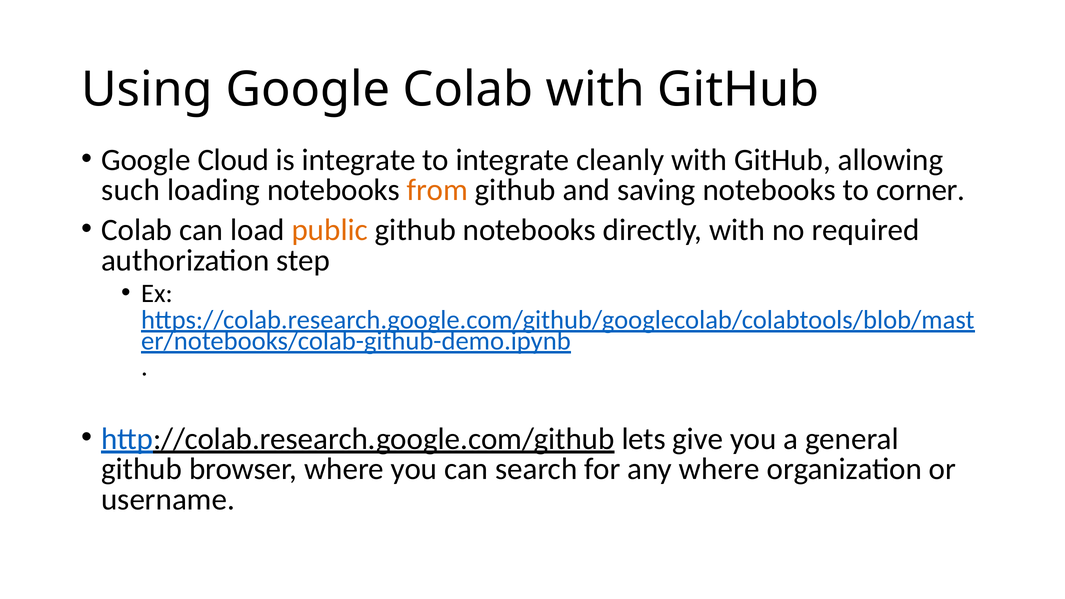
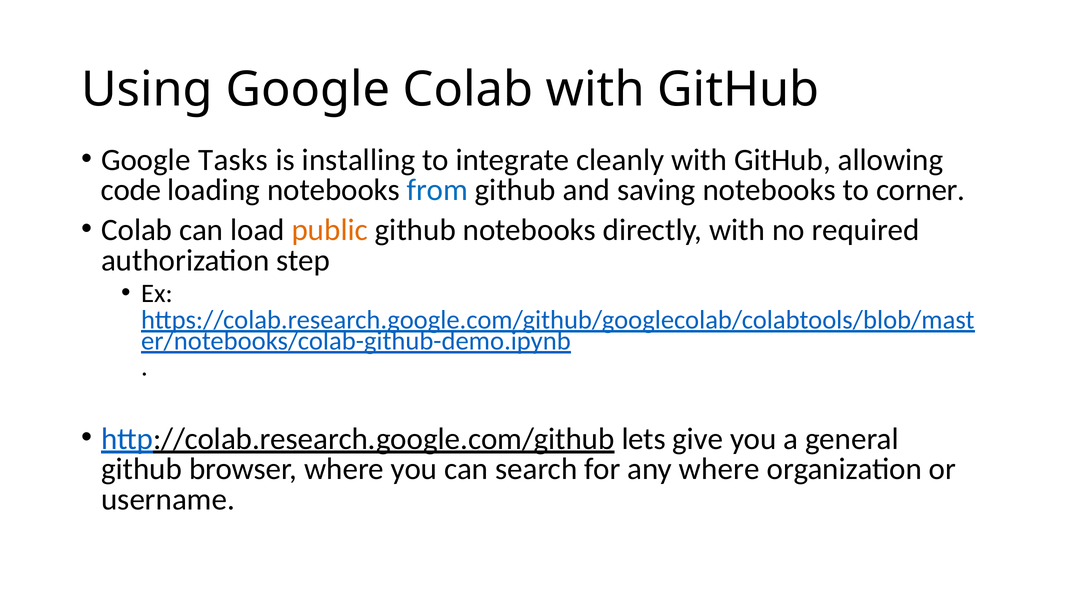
Cloud: Cloud -> Tasks
is integrate: integrate -> installing
such: such -> code
from colour: orange -> blue
